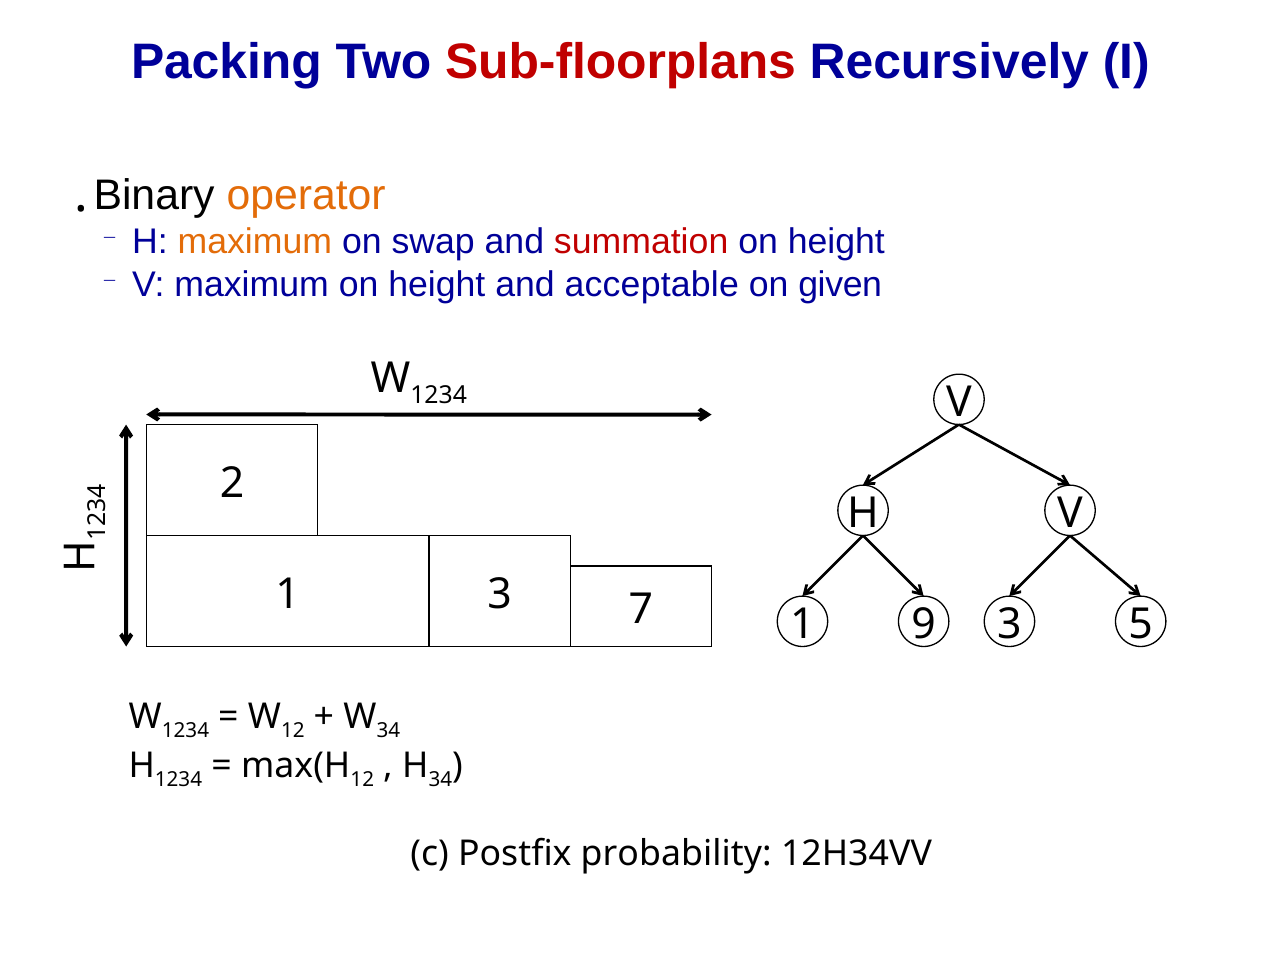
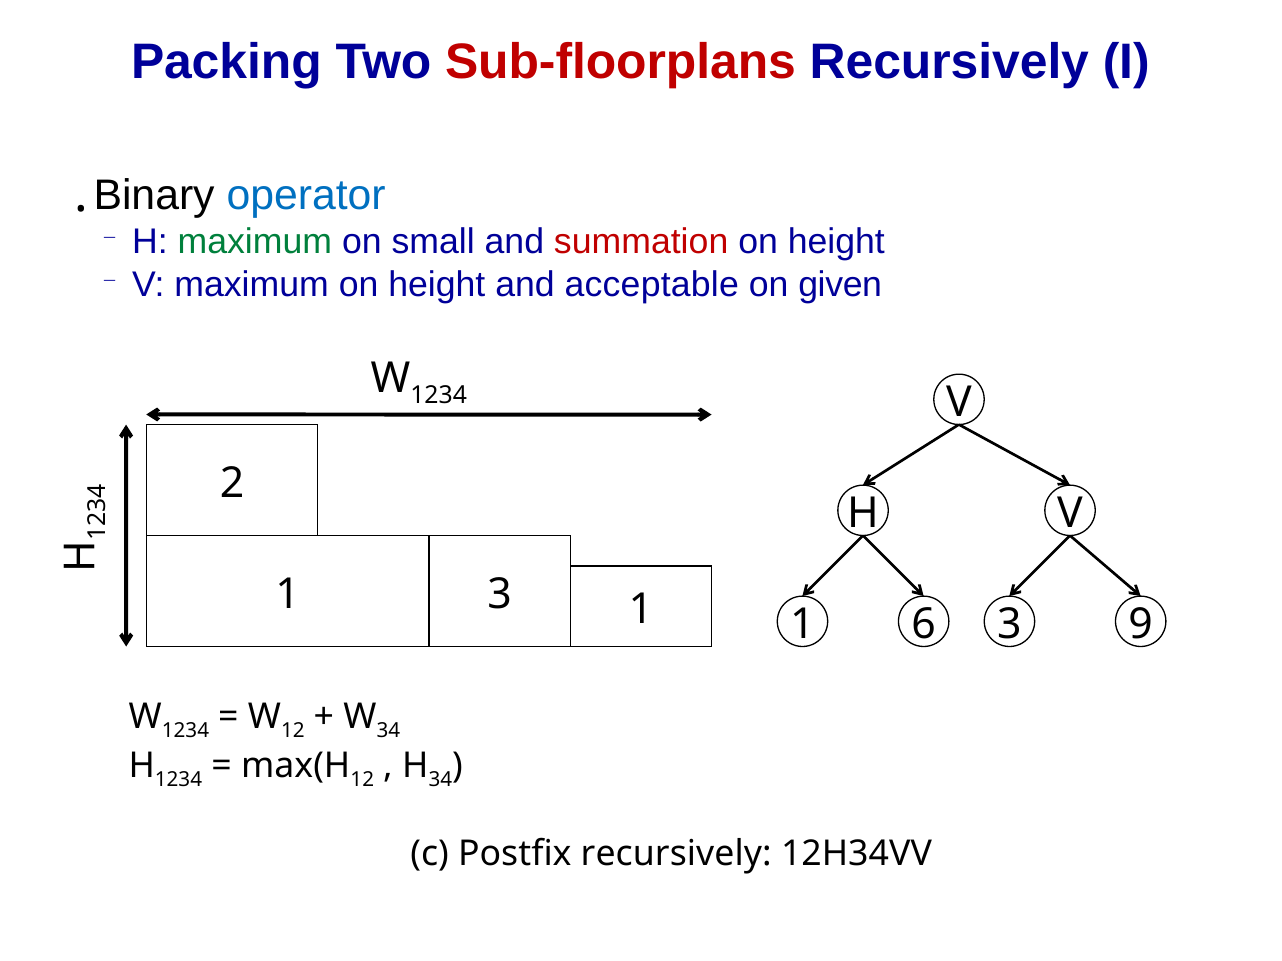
operator colour: orange -> blue
maximum at (255, 242) colour: orange -> green
swap: swap -> small
3 7: 7 -> 1
9: 9 -> 6
5: 5 -> 9
Postfix probability: probability -> recursively
